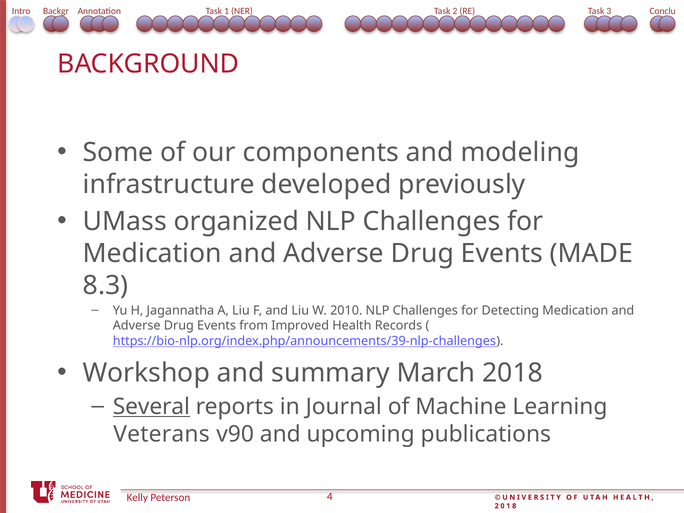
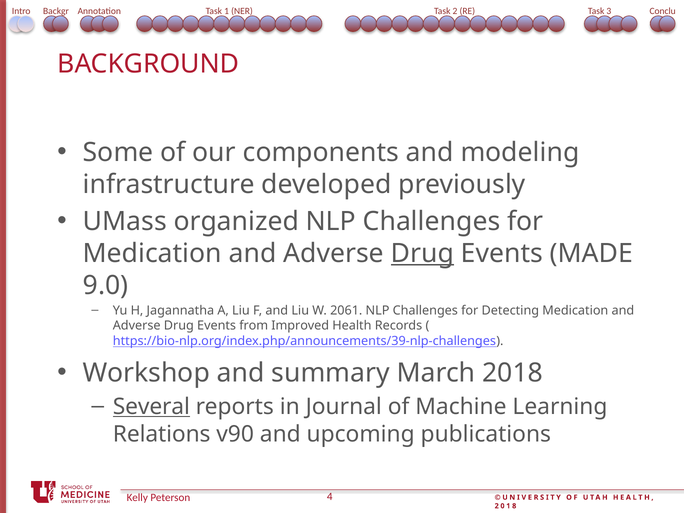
Drug at (422, 254) underline: none -> present
8.3: 8.3 -> 9.0
2010: 2010 -> 2061
Veterans: Veterans -> Relations
